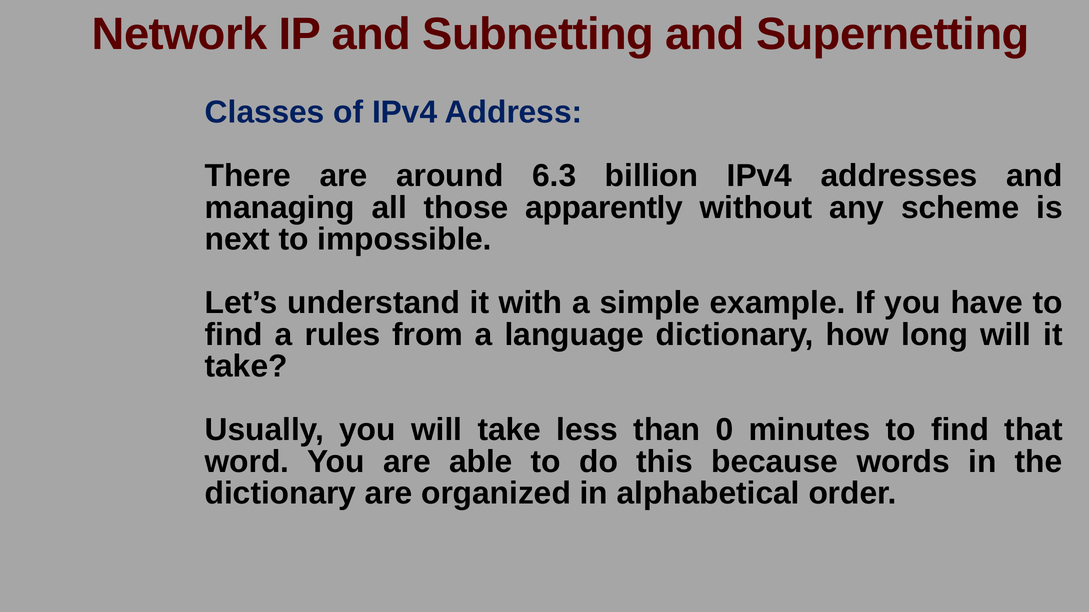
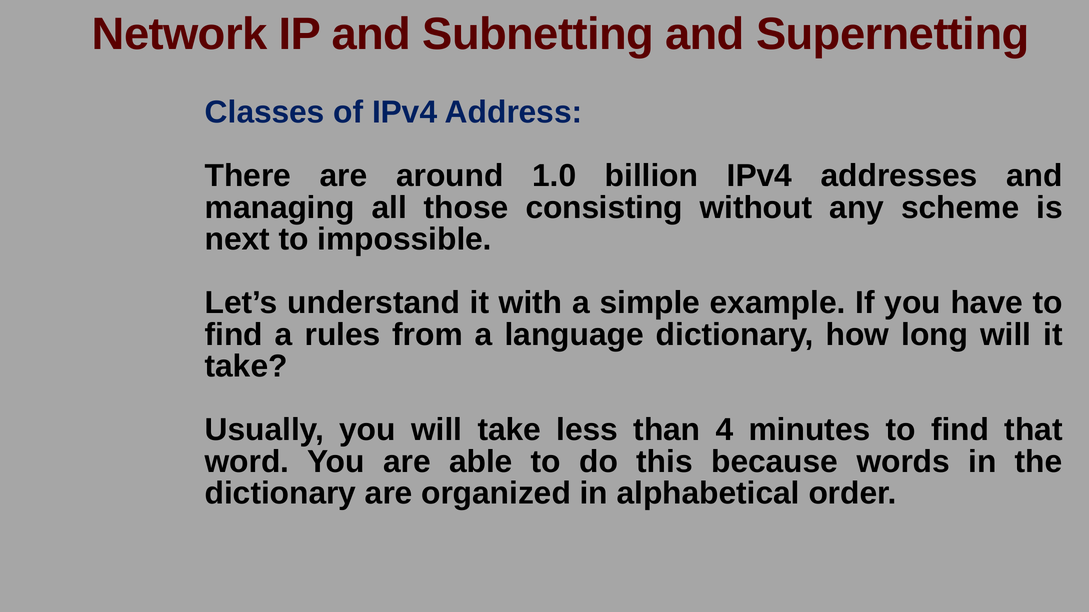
6.3: 6.3 -> 1.0
apparently: apparently -> consisting
0: 0 -> 4
